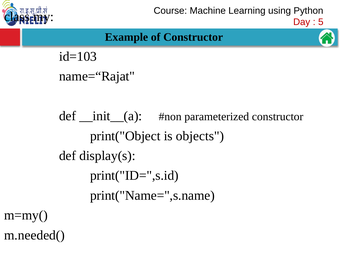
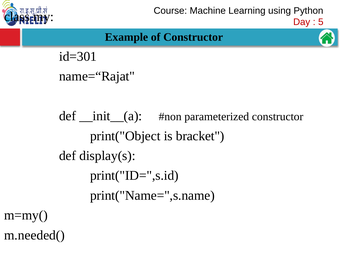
id=103: id=103 -> id=301
objects: objects -> bracket
